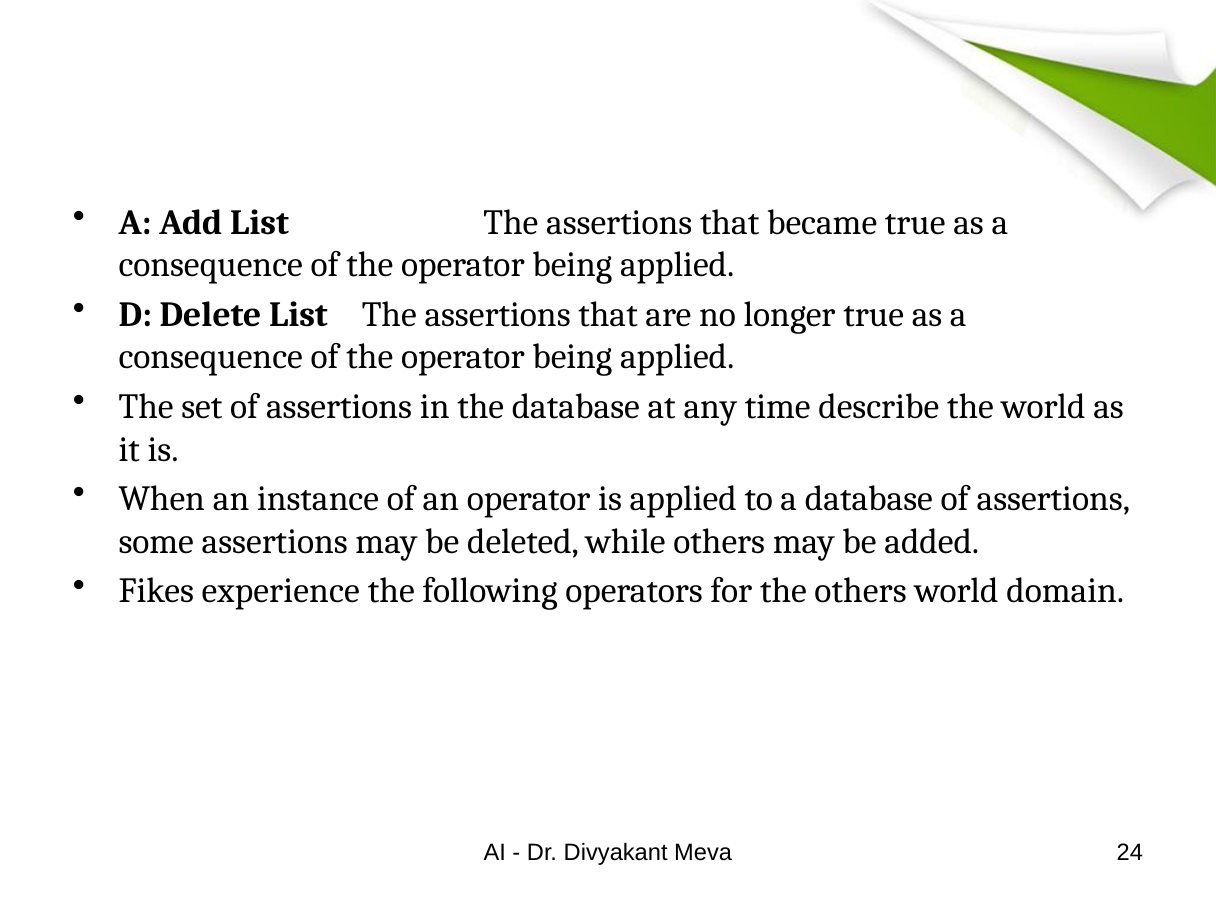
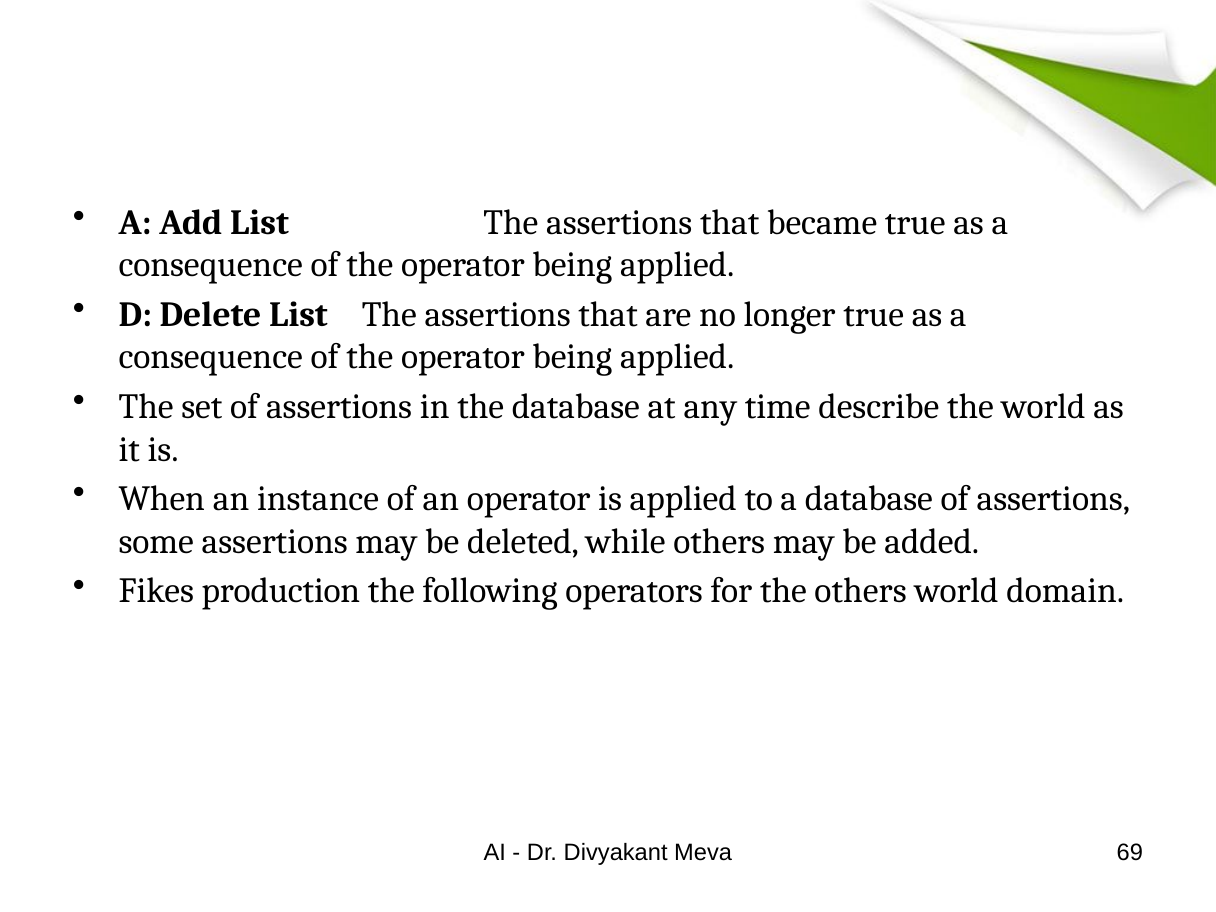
experience: experience -> production
24: 24 -> 69
